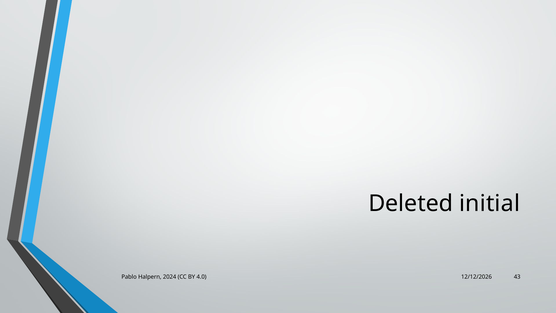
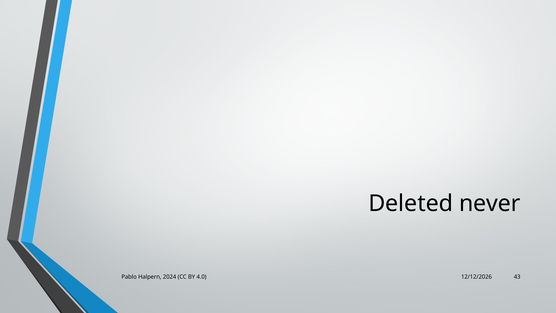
initial: initial -> never
